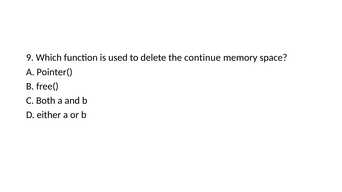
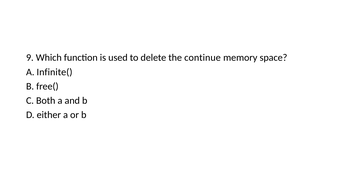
Pointer(: Pointer( -> Infinite(
